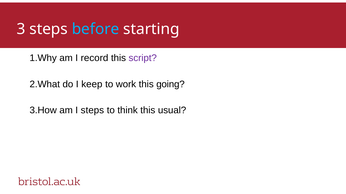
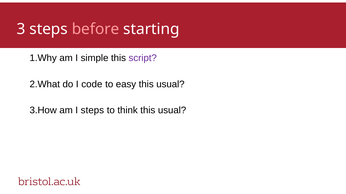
before colour: light blue -> pink
record: record -> simple
keep: keep -> code
work: work -> easy
going at (170, 84): going -> usual
